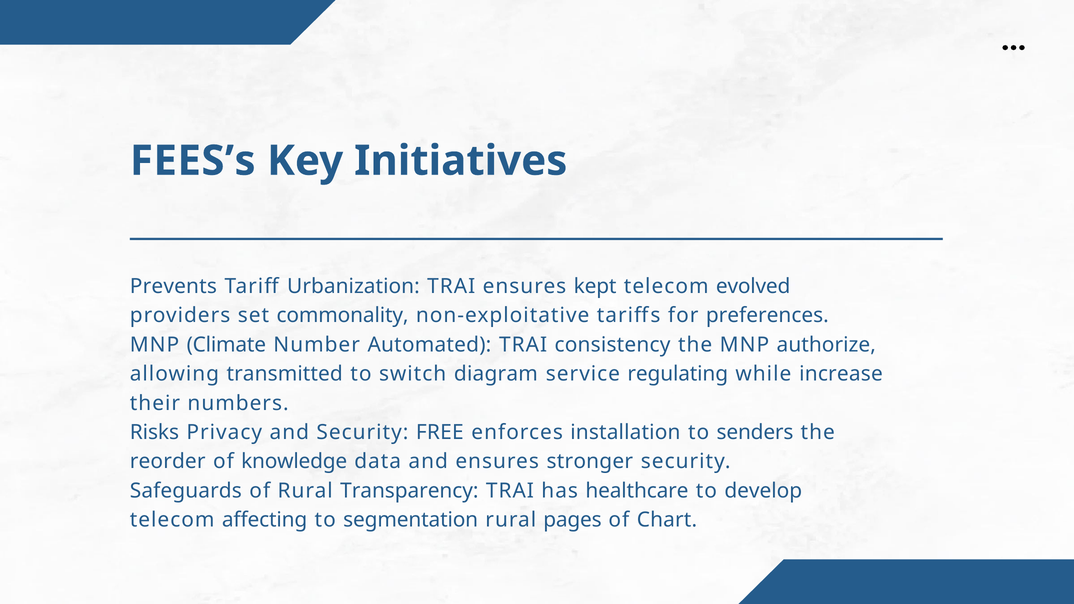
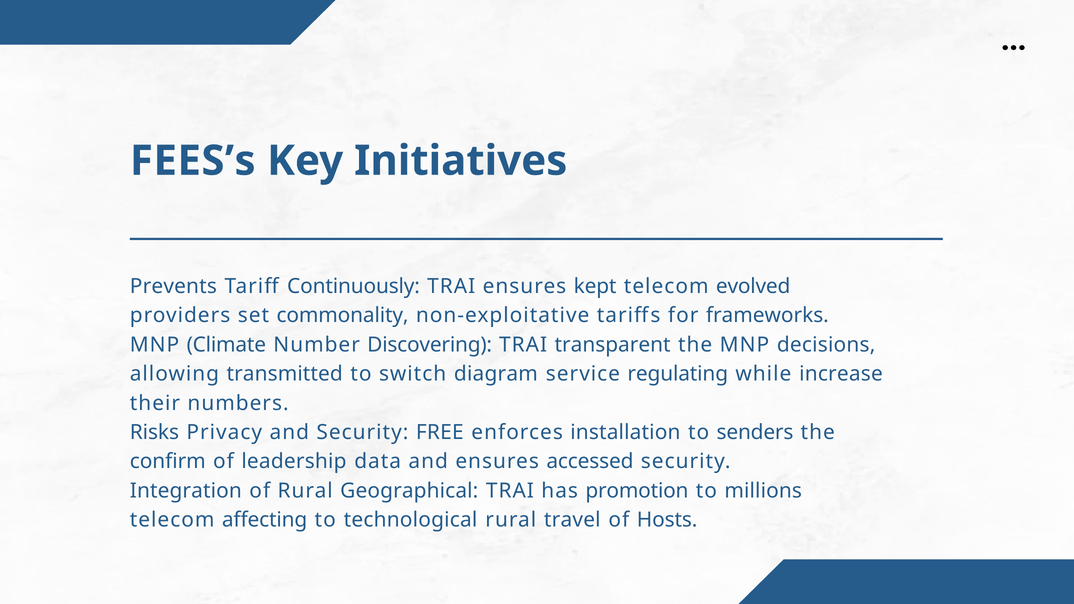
Urbanization: Urbanization -> Continuously
preferences: preferences -> frameworks
Automated: Automated -> Discovering
consistency: consistency -> transparent
authorize: authorize -> decisions
reorder: reorder -> confirm
knowledge: knowledge -> leadership
stronger: stronger -> accessed
Safeguards: Safeguards -> Integration
Transparency: Transparency -> Geographical
healthcare: healthcare -> promotion
develop: develop -> millions
segmentation: segmentation -> technological
pages: pages -> travel
Chart: Chart -> Hosts
